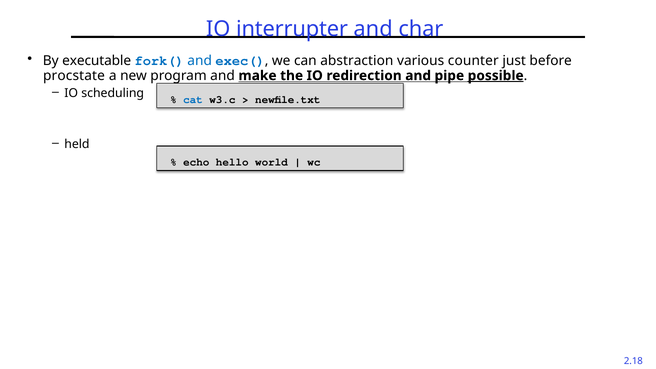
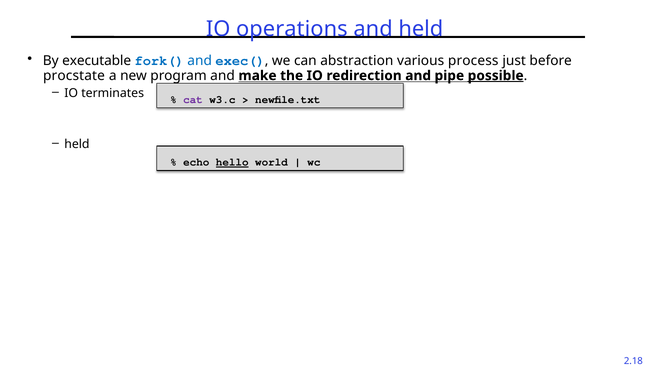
interrupter: interrupter -> operations
and char: char -> held
counter: counter -> process
scheduling: scheduling -> terminates
cat colour: blue -> purple
hello underline: none -> present
